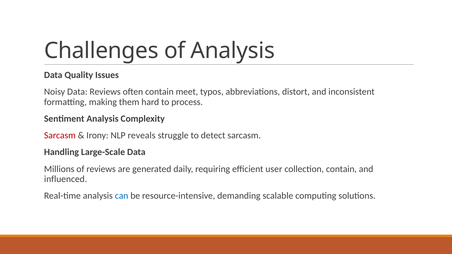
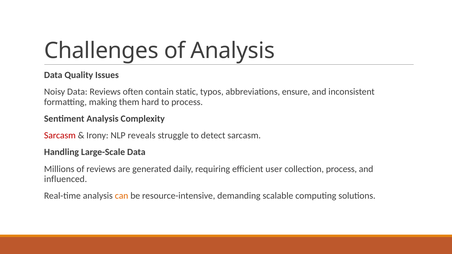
meet: meet -> static
distort: distort -> ensure
collection contain: contain -> process
can colour: blue -> orange
